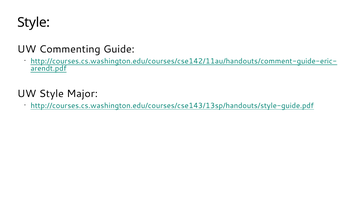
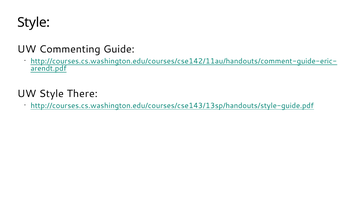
Major: Major -> There
